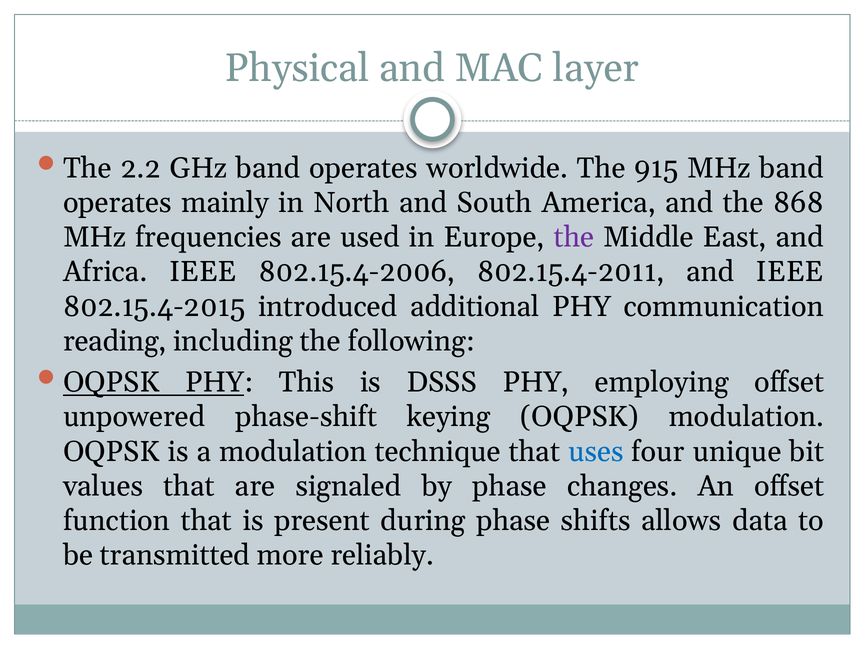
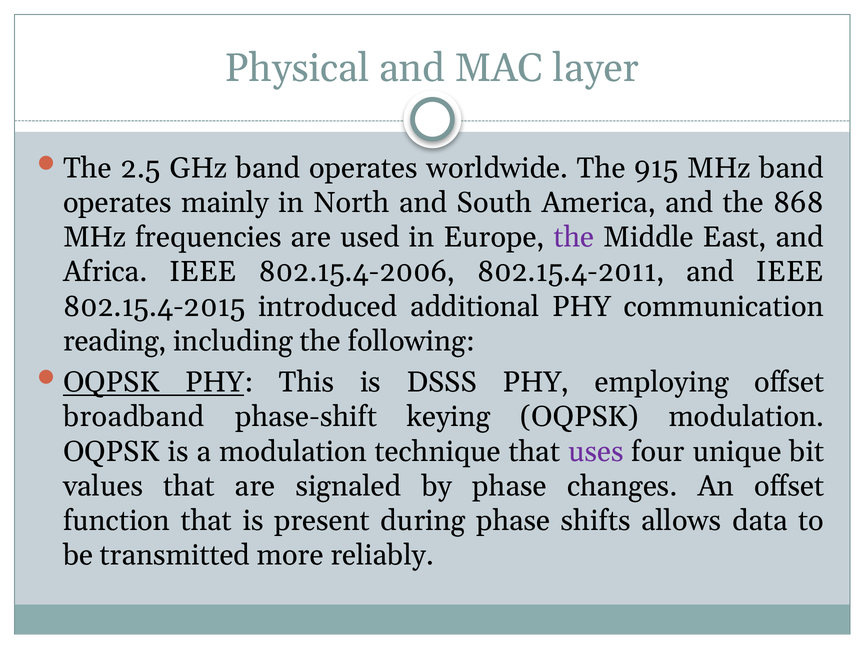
2.2: 2.2 -> 2.5
unpowered: unpowered -> broadband
uses colour: blue -> purple
